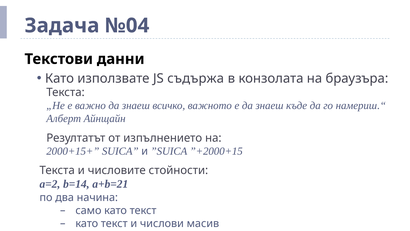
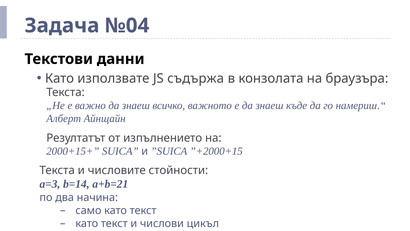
a=2: a=2 -> a=3
масив: масив -> цикъл
